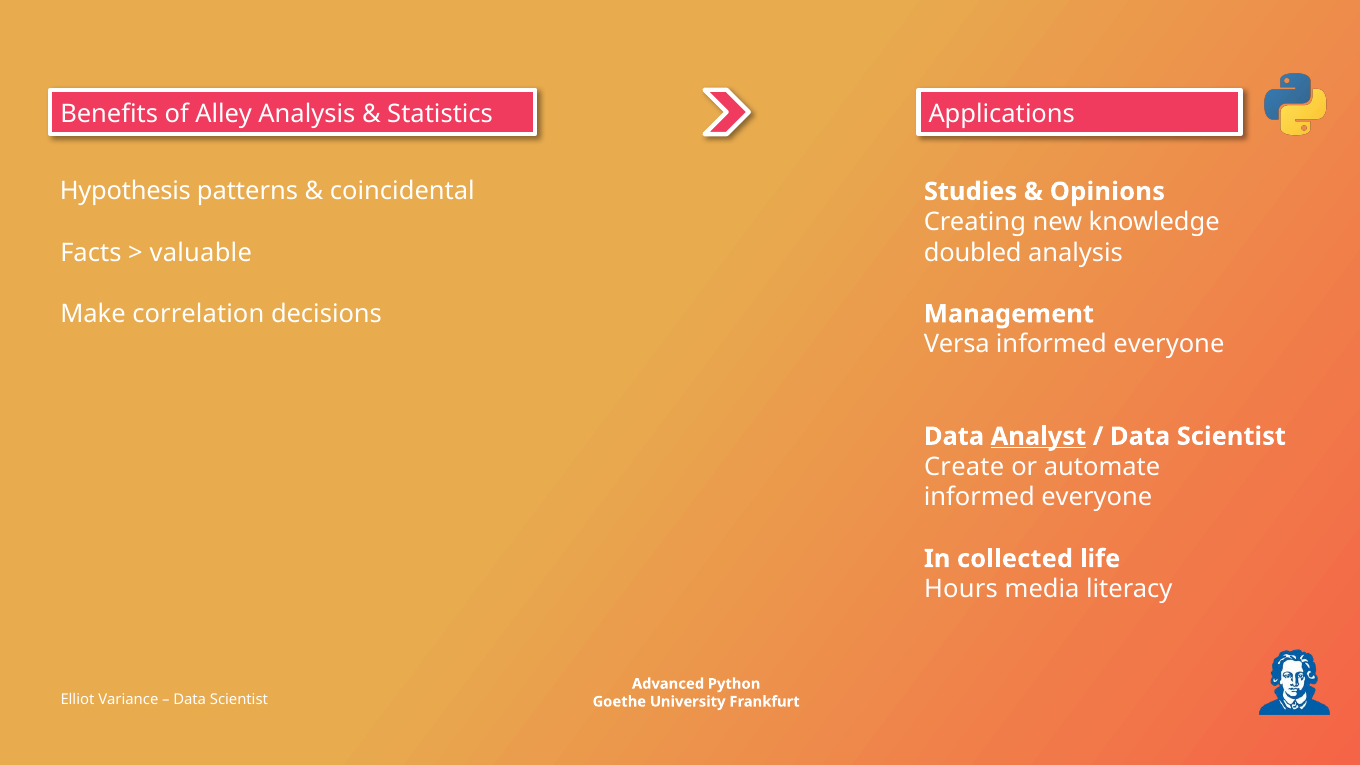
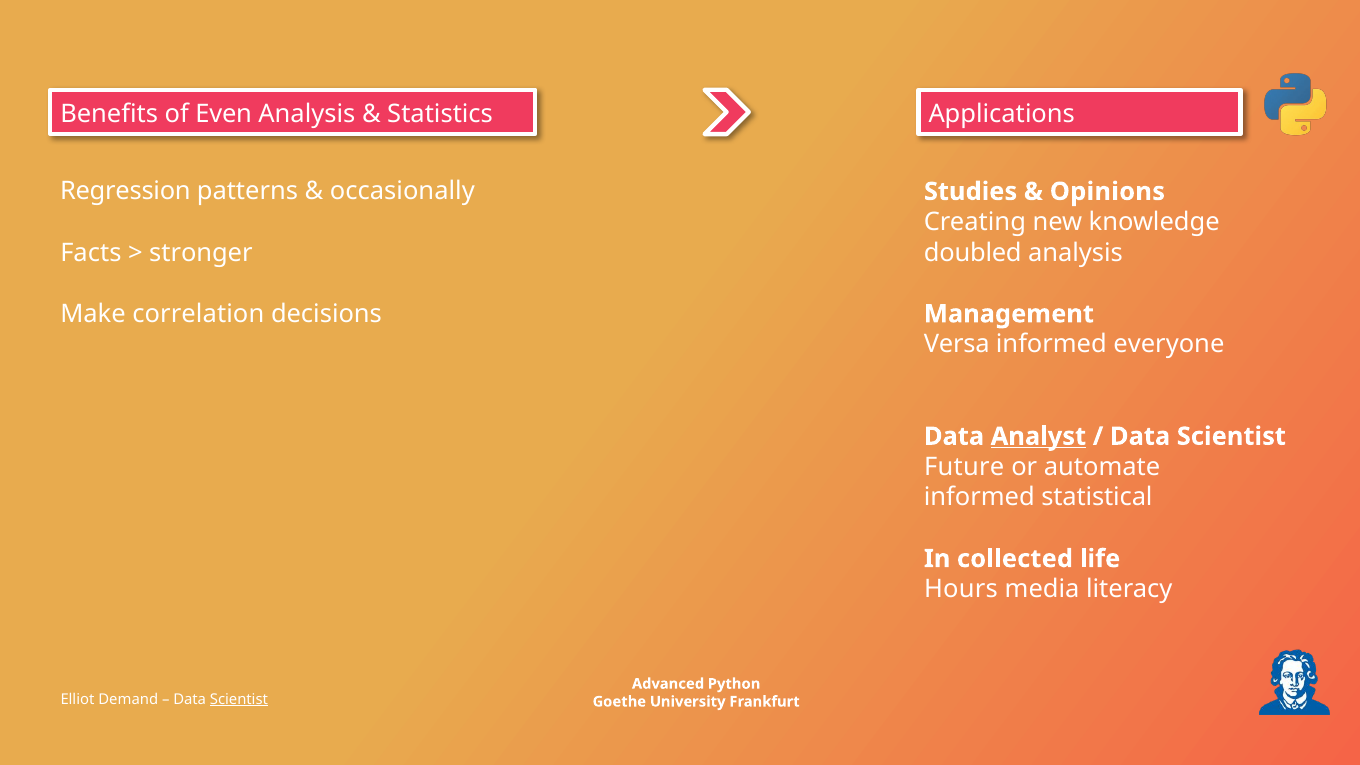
Alley: Alley -> Even
Hypothesis: Hypothesis -> Regression
coincidental: coincidental -> occasionally
valuable: valuable -> stronger
Create: Create -> Future
everyone at (1097, 498): everyone -> statistical
Variance: Variance -> Demand
Scientist at (239, 699) underline: none -> present
